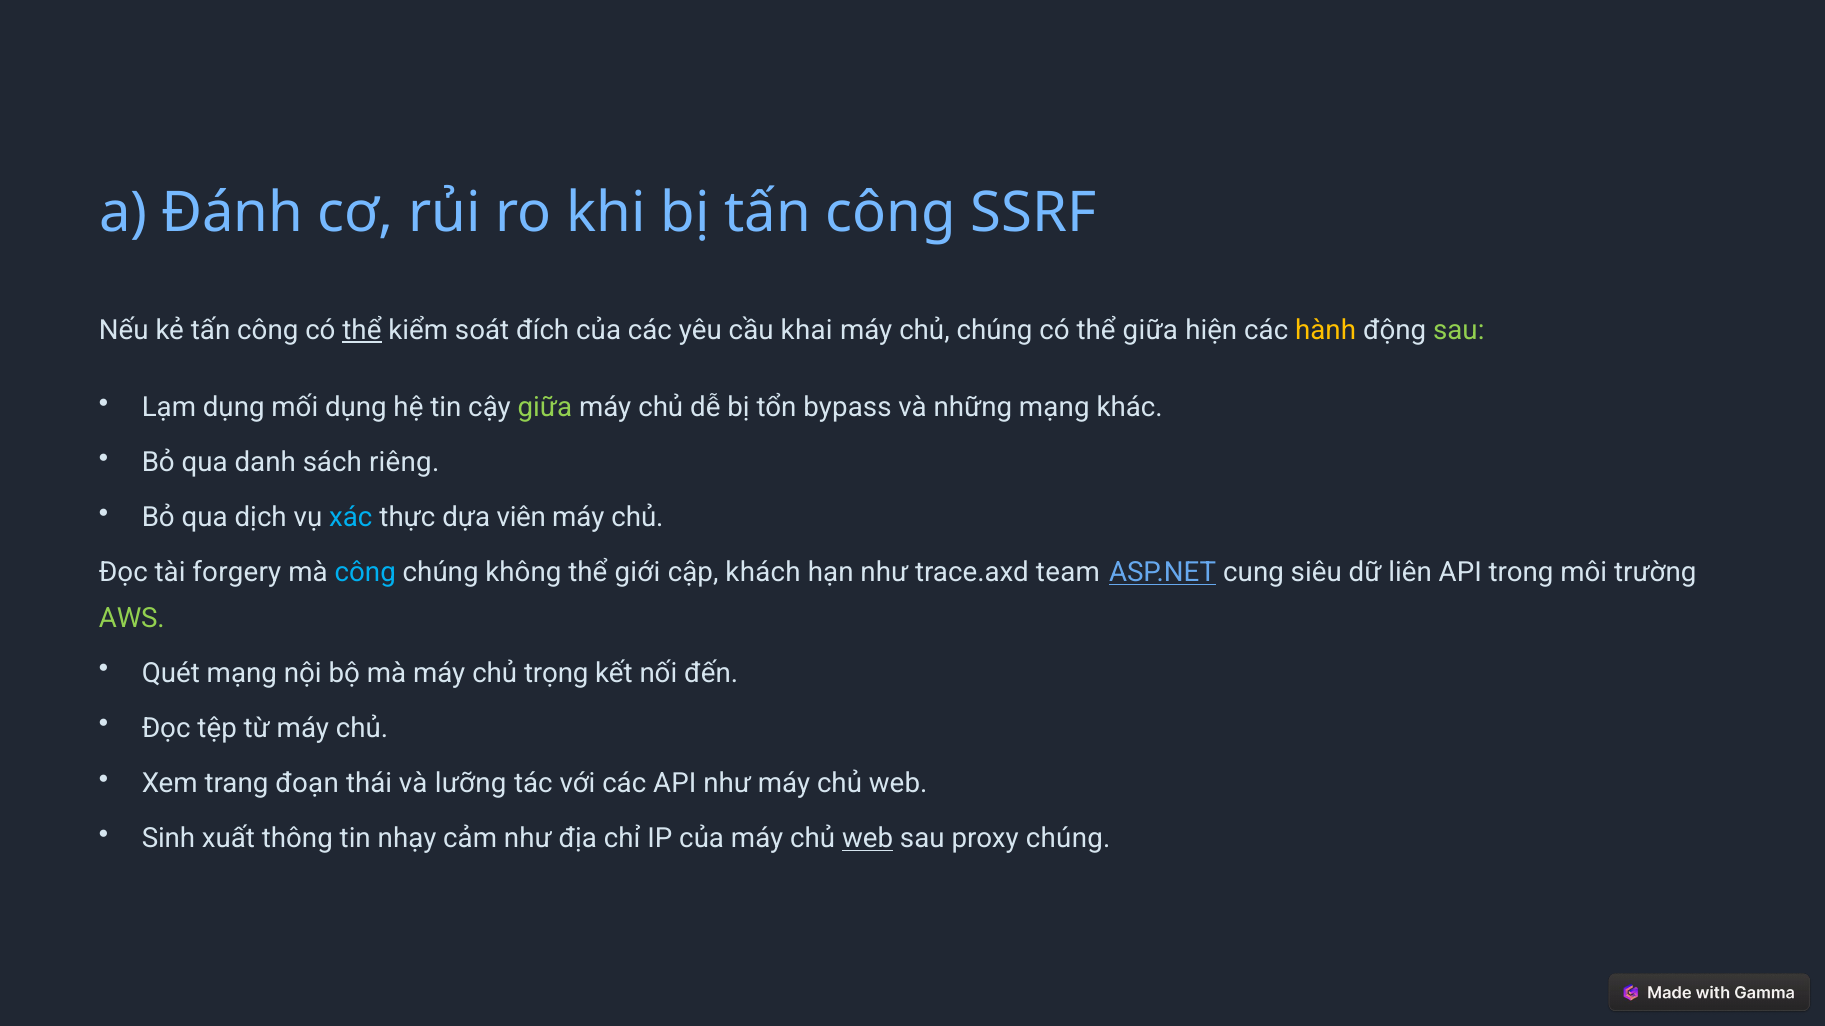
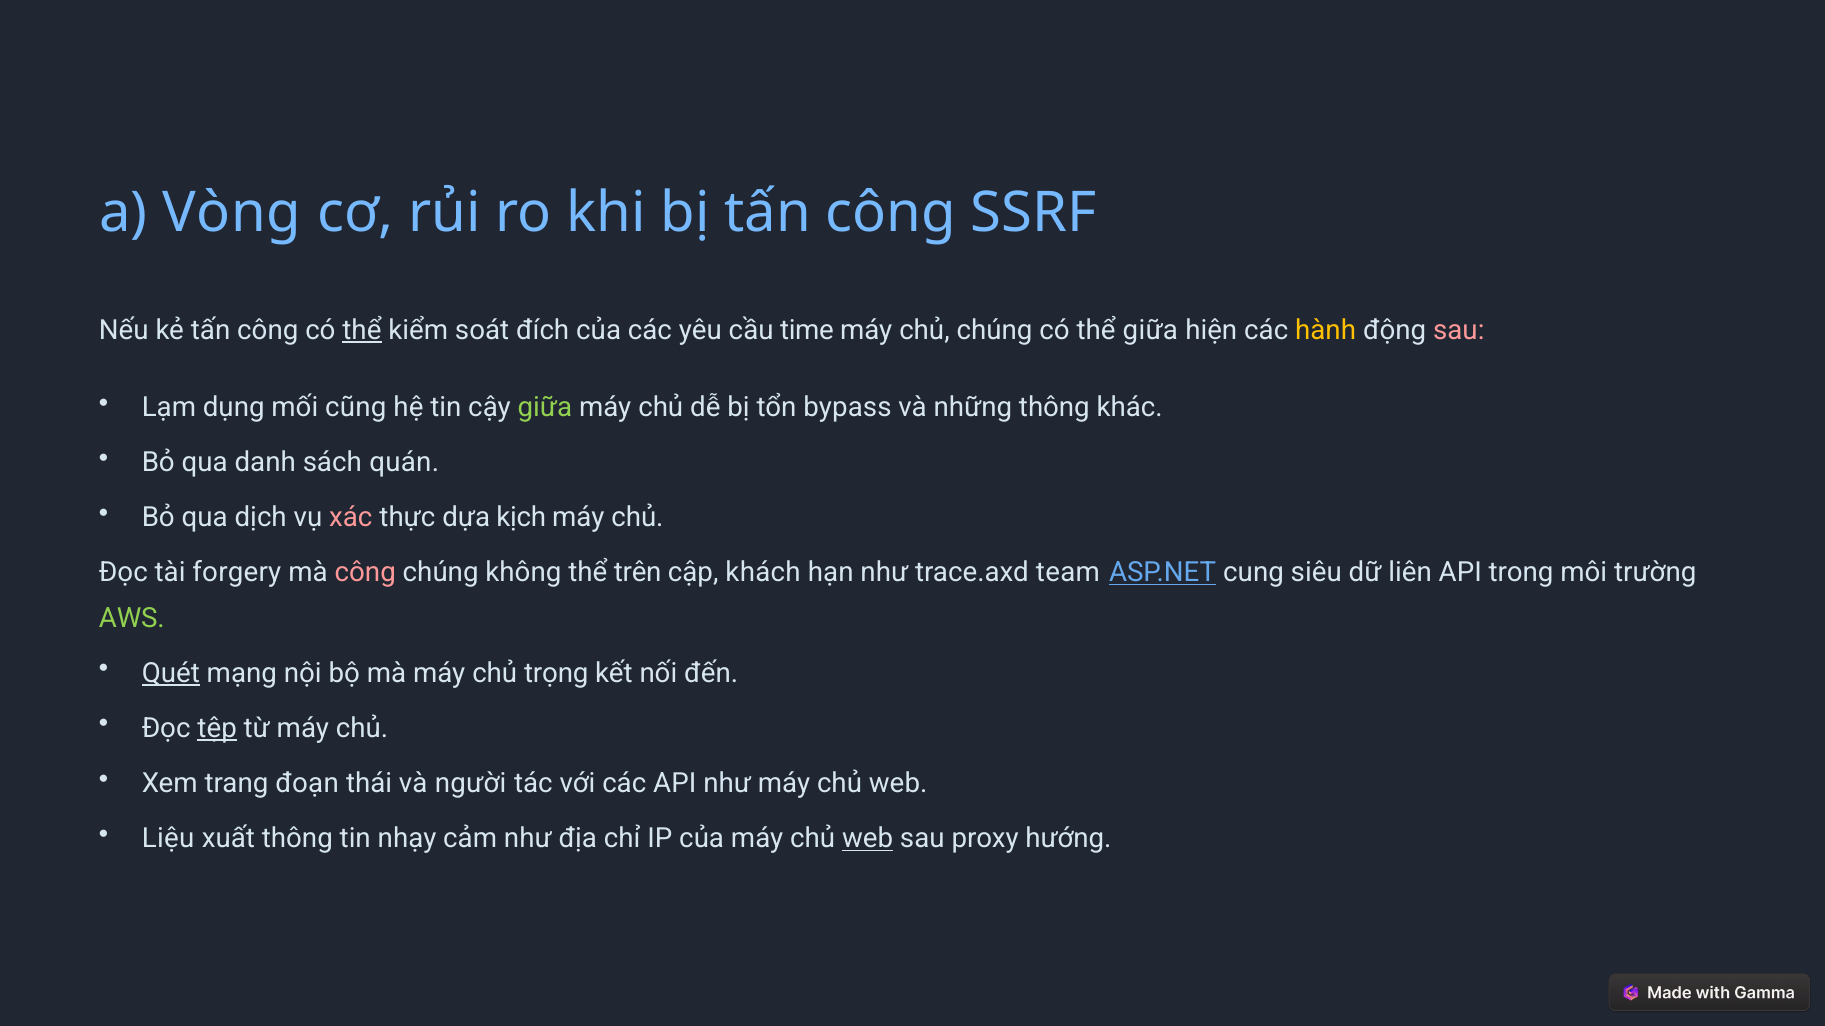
Đánh: Đánh -> Vòng
khai: khai -> time
sau at (1459, 330) colour: light green -> pink
mối dụng: dụng -> cũng
những mạng: mạng -> thông
riêng: riêng -> quán
xác colour: light blue -> pink
viên: viên -> kịch
công at (365, 573) colour: light blue -> pink
giới: giới -> trên
Quét underline: none -> present
tệp underline: none -> present
lưỡng: lưỡng -> người
Sinh: Sinh -> Liệu
proxy chúng: chúng -> hướng
